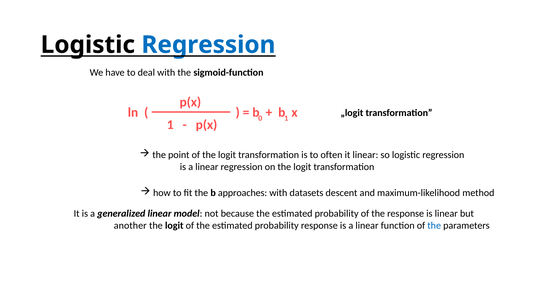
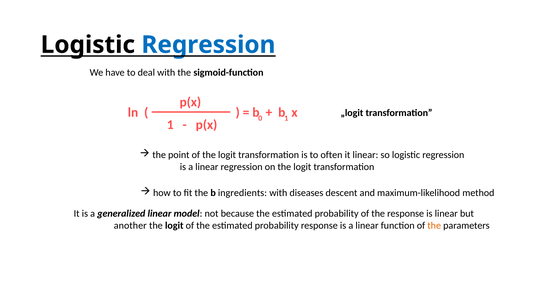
approaches: approaches -> ingredients
datasets: datasets -> diseases
the at (434, 225) colour: blue -> orange
